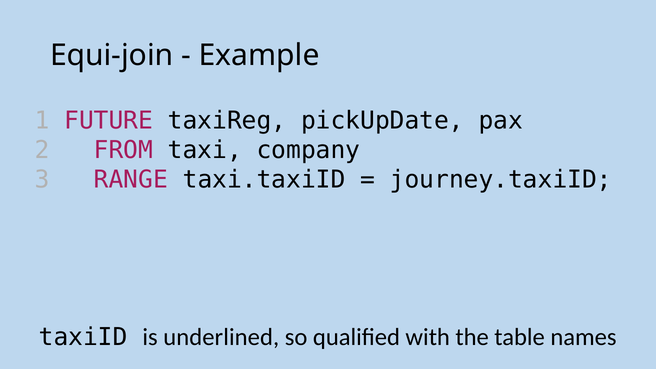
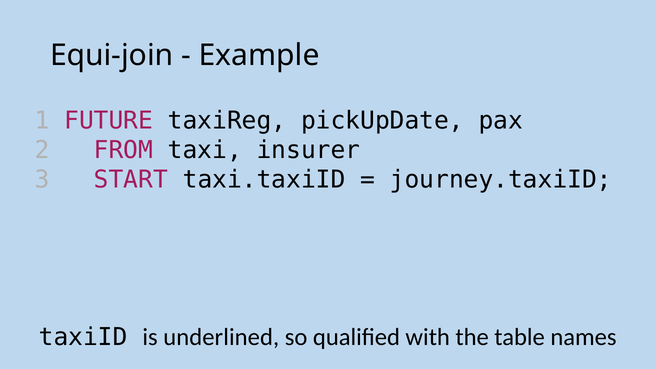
company: company -> insurer
RANGE: RANGE -> START
